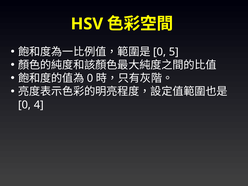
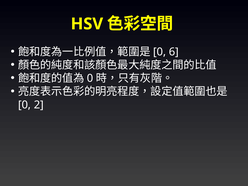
5: 5 -> 6
4: 4 -> 2
